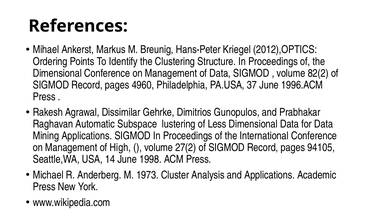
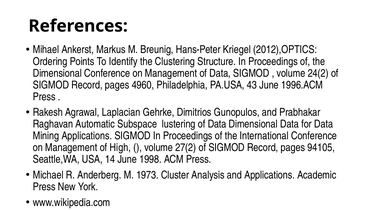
82(2: 82(2 -> 24(2
37: 37 -> 43
Dissimilar: Dissimilar -> Laplacian
lustering of Less: Less -> Data
